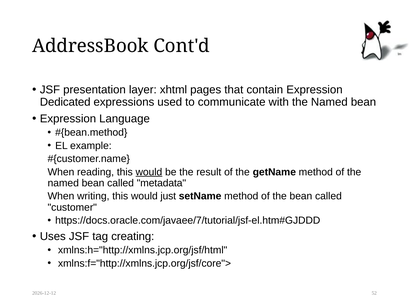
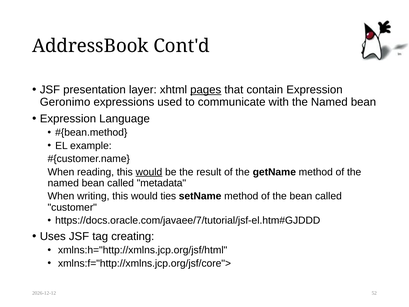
pages underline: none -> present
Dedicated: Dedicated -> Geronimo
just: just -> ties
